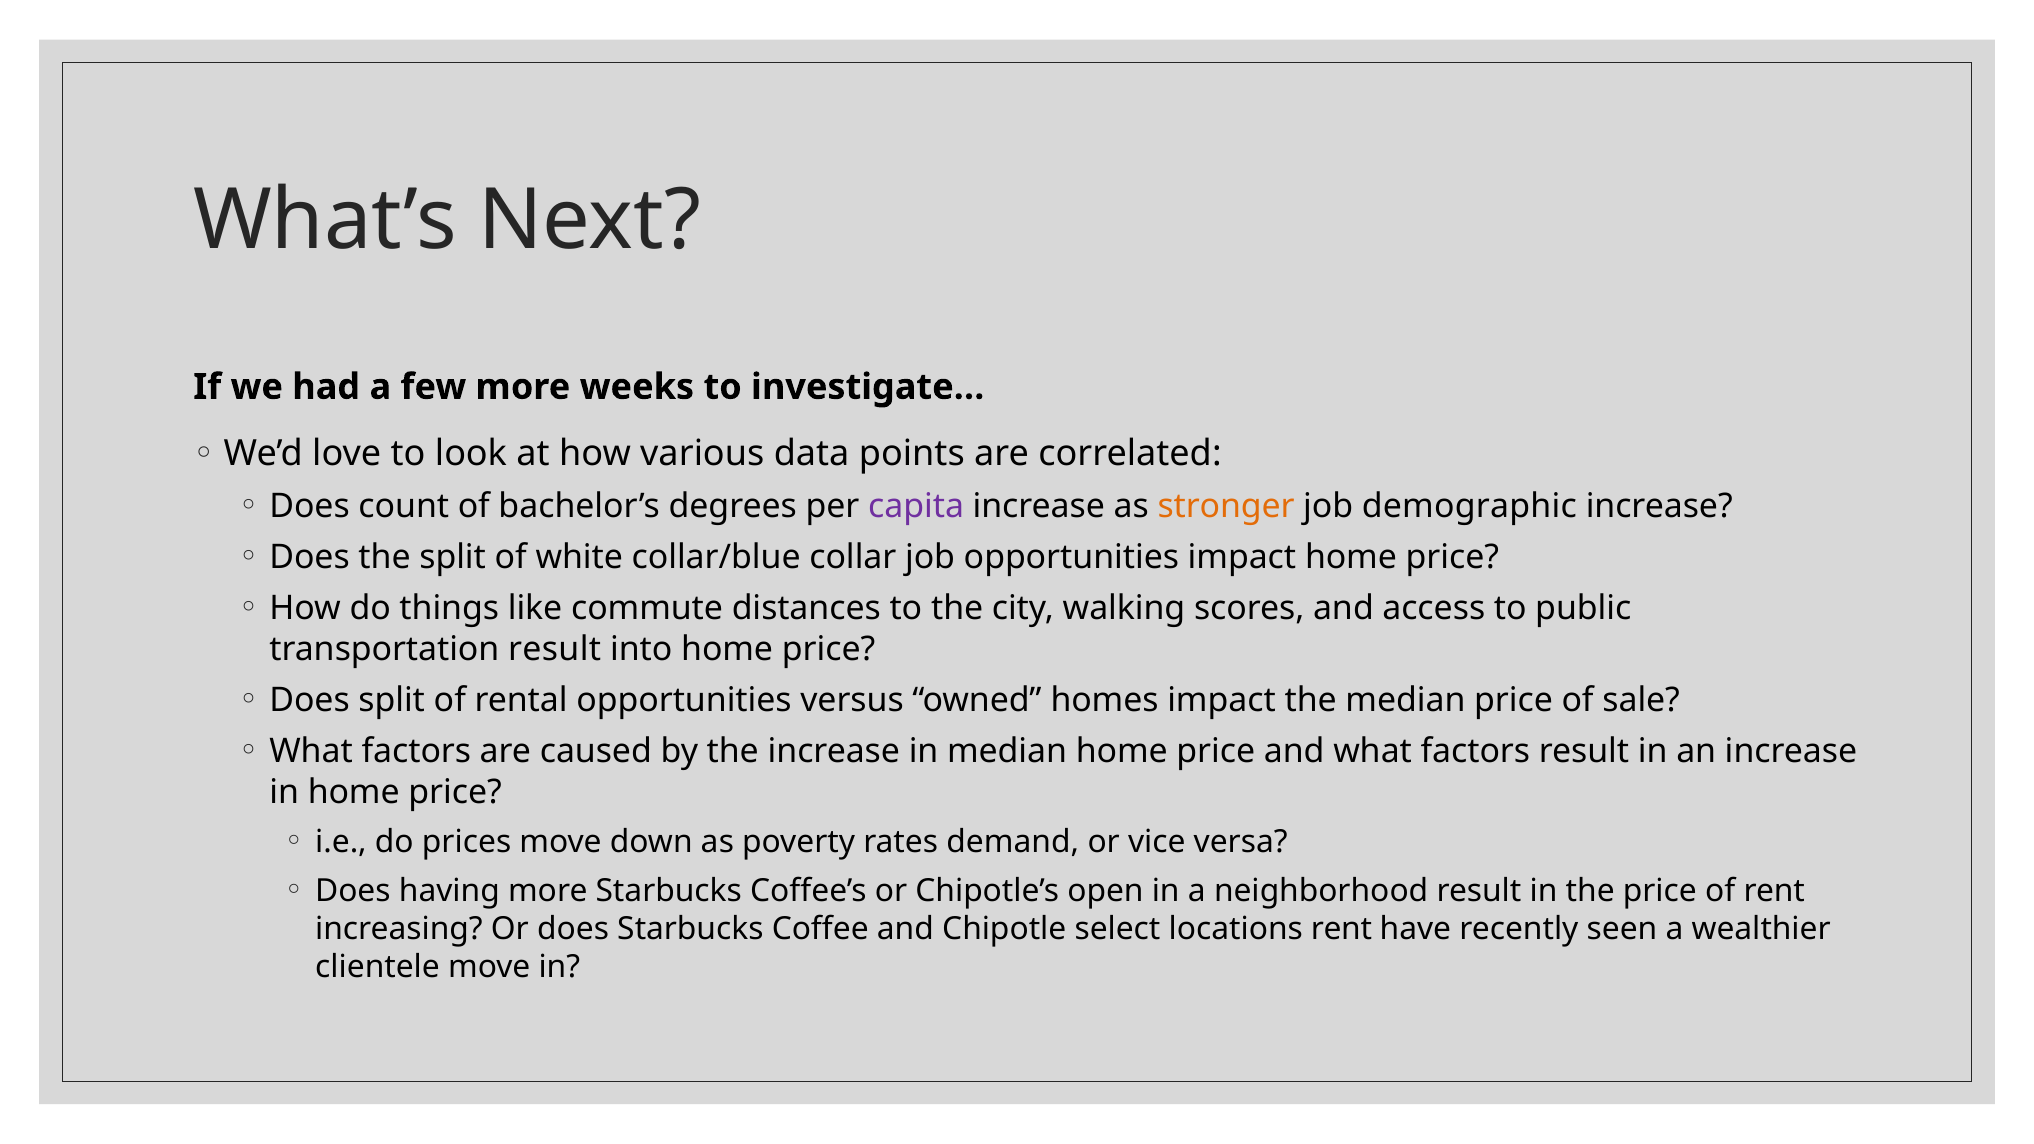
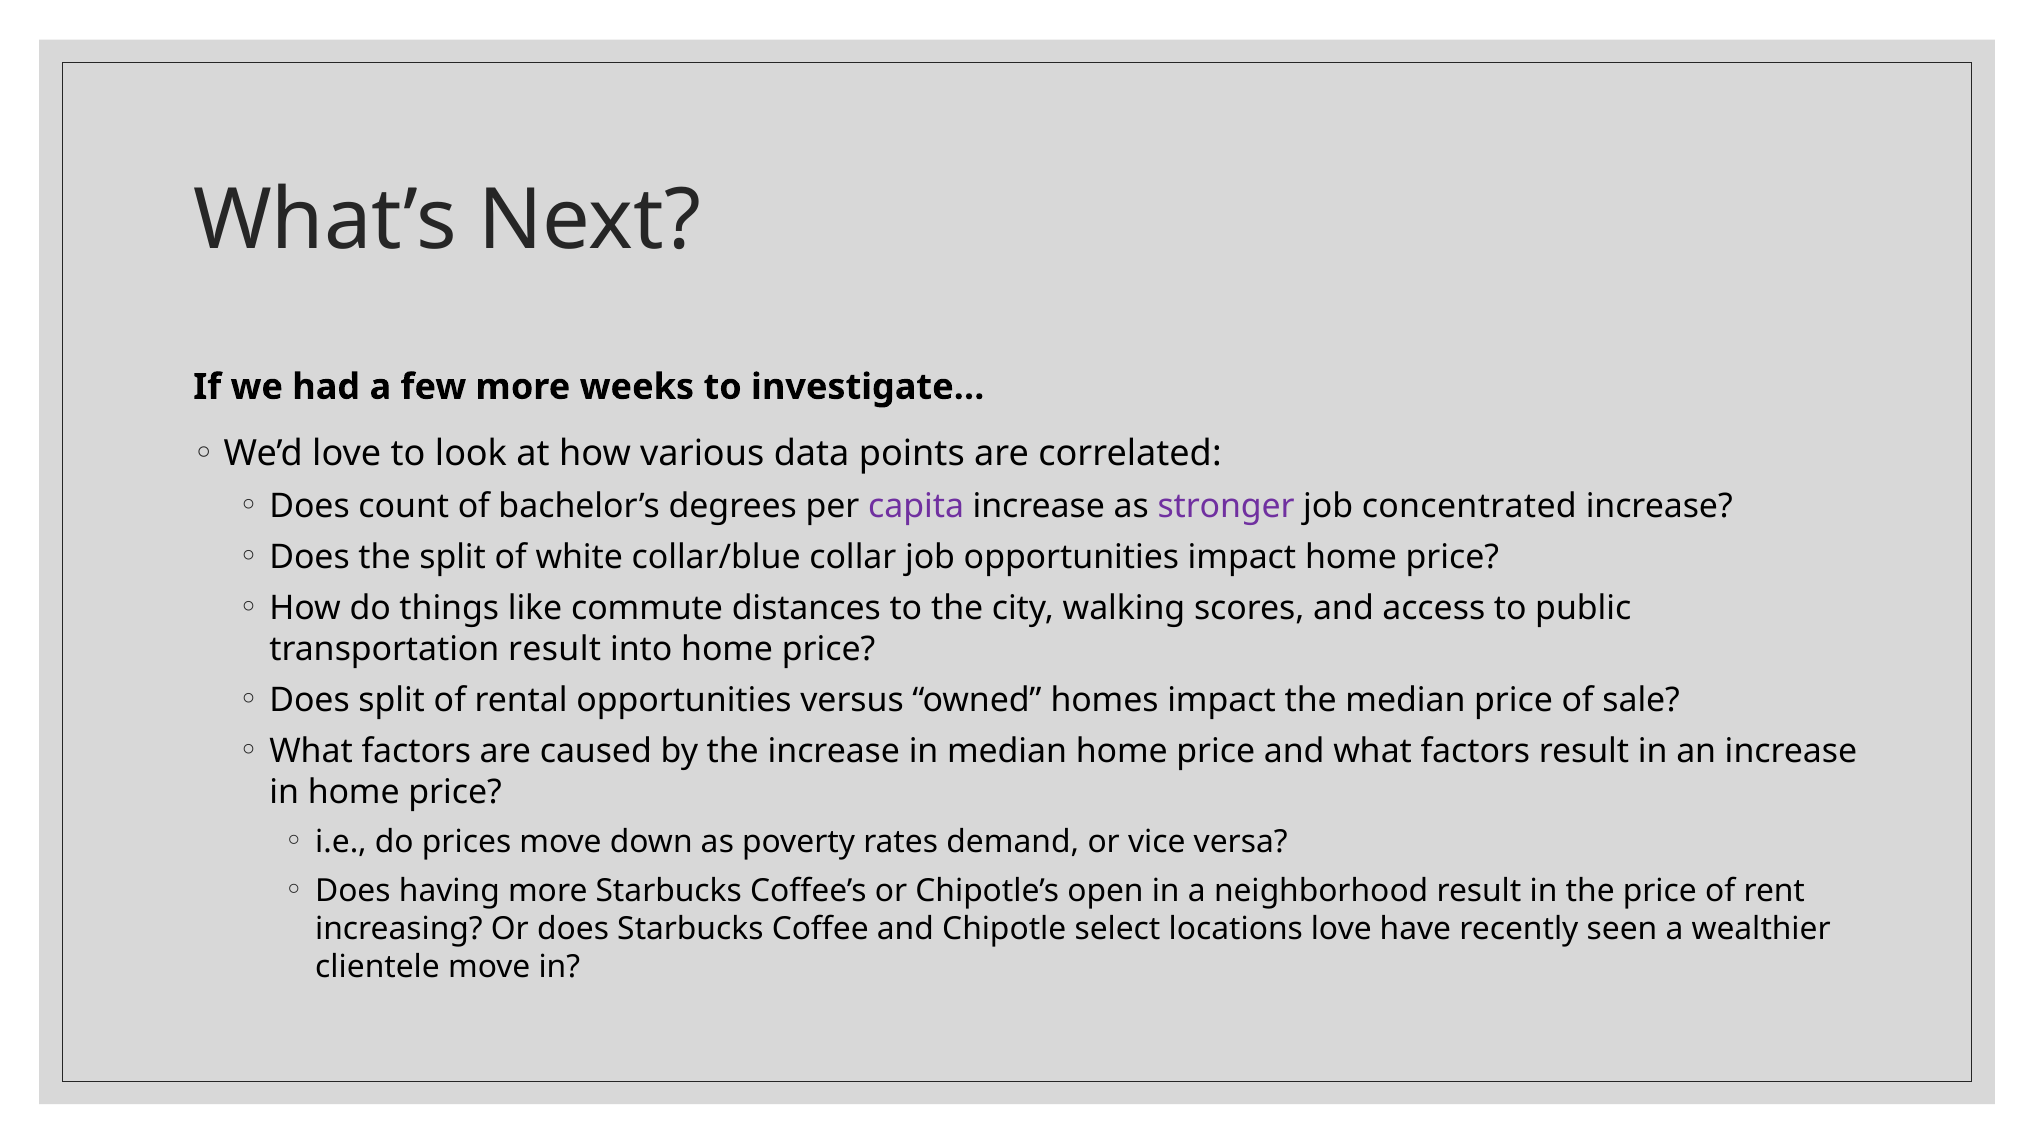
stronger colour: orange -> purple
demographic: demographic -> concentrated
locations rent: rent -> love
